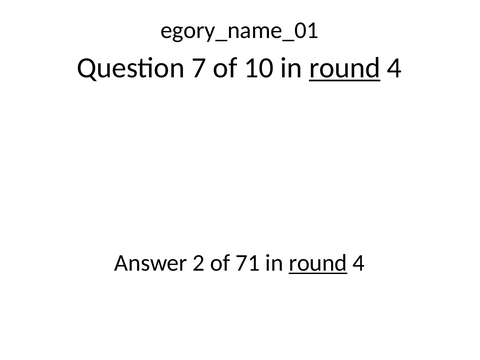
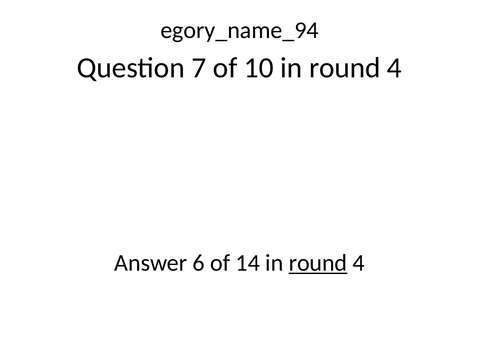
egory_name_01: egory_name_01 -> egory_name_94
round at (345, 68) underline: present -> none
2: 2 -> 6
71: 71 -> 14
